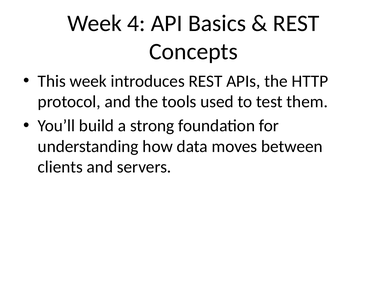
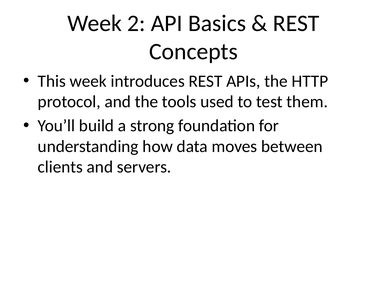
4: 4 -> 2
